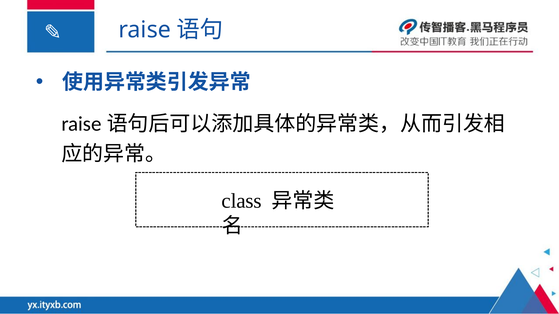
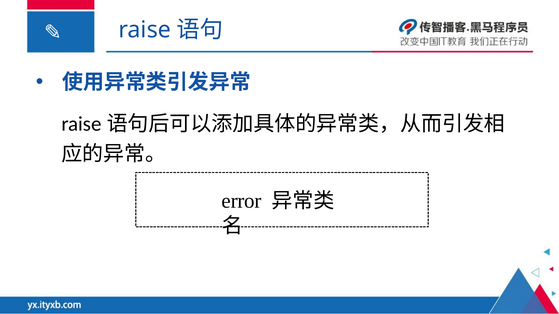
class: class -> error
